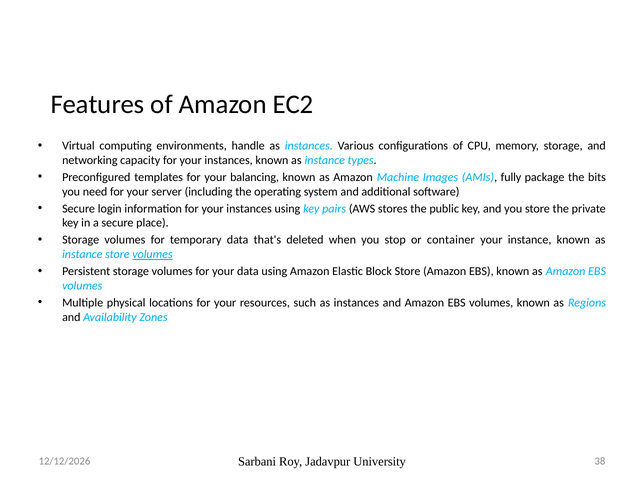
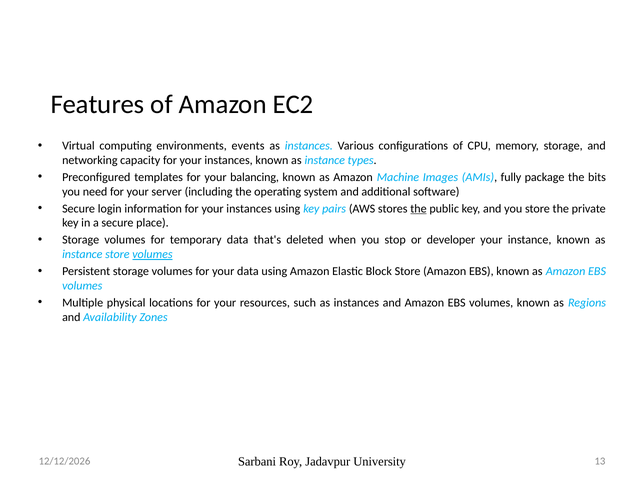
handle: handle -> events
the at (418, 209) underline: none -> present
container: container -> developer
38: 38 -> 13
